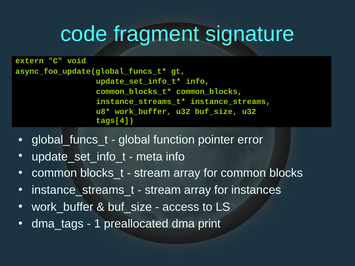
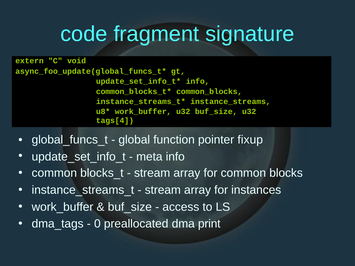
error: error -> fixup
1: 1 -> 0
